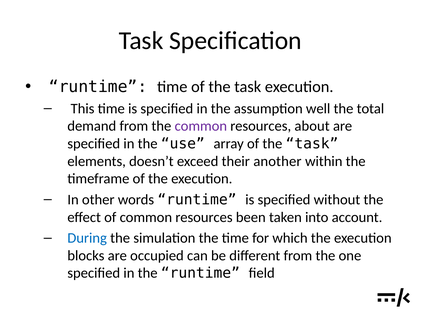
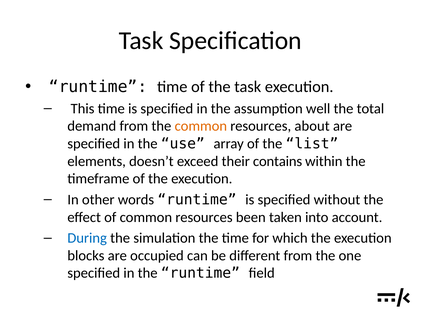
common at (201, 126) colour: purple -> orange
array of the task: task -> list
another: another -> contains
